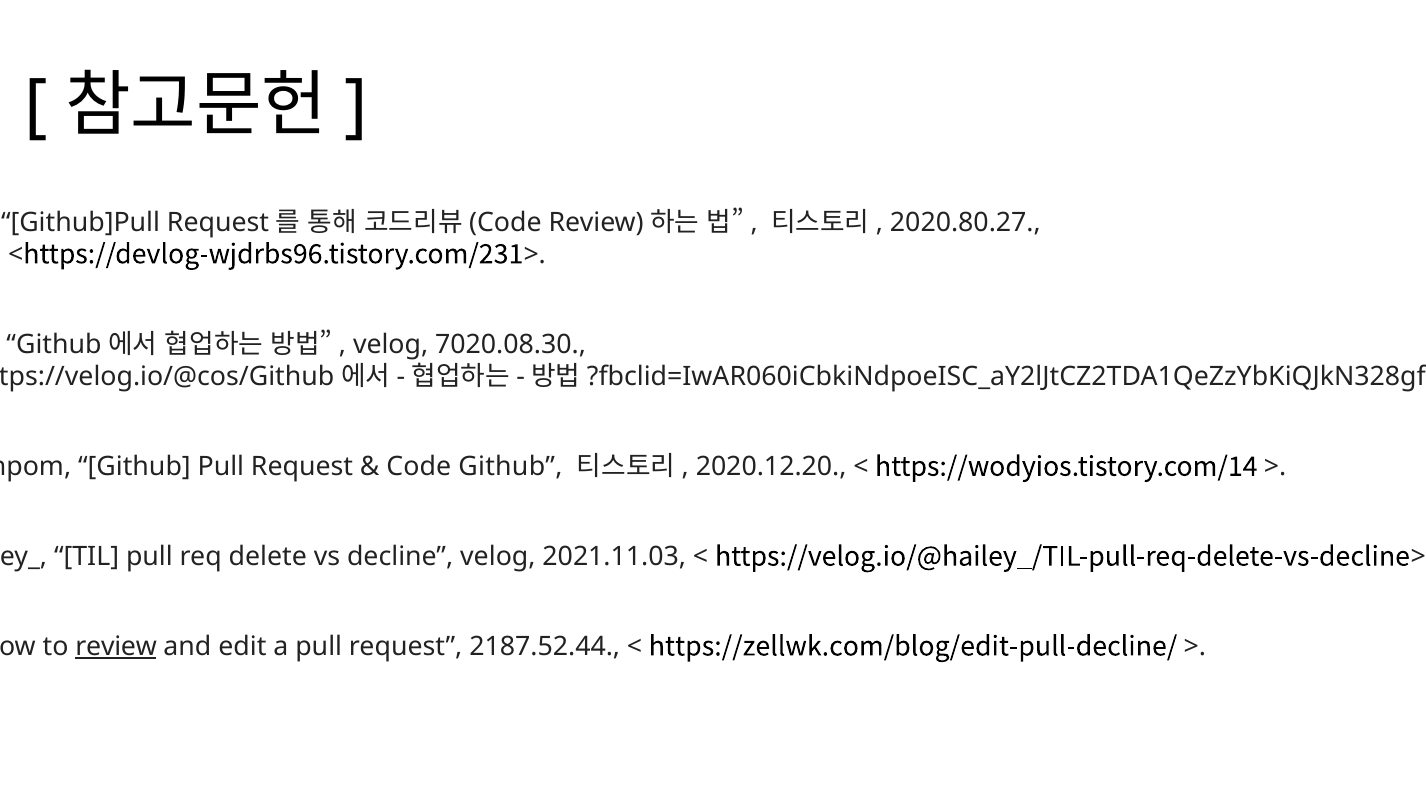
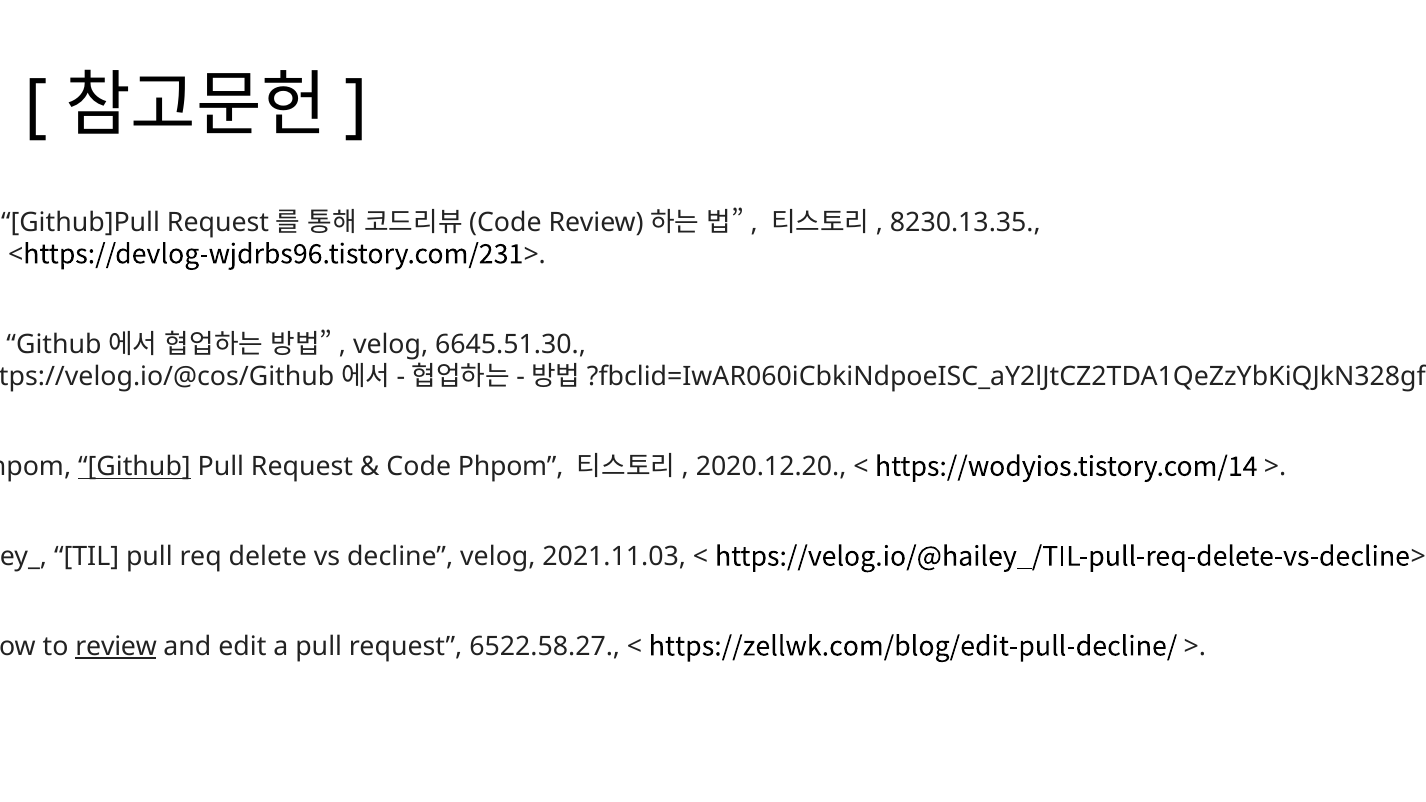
2020.80.27: 2020.80.27 -> 8230.13.35
7020.08.30: 7020.08.30 -> 6645.51.30
Github at (134, 467) underline: none -> present
Code Github: Github -> Phpom
2187.52.44: 2187.52.44 -> 6522.58.27
